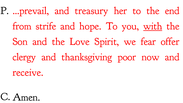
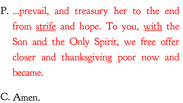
strife underline: none -> present
Love: Love -> Only
fear: fear -> free
clergy: clergy -> closer
receive: receive -> became
